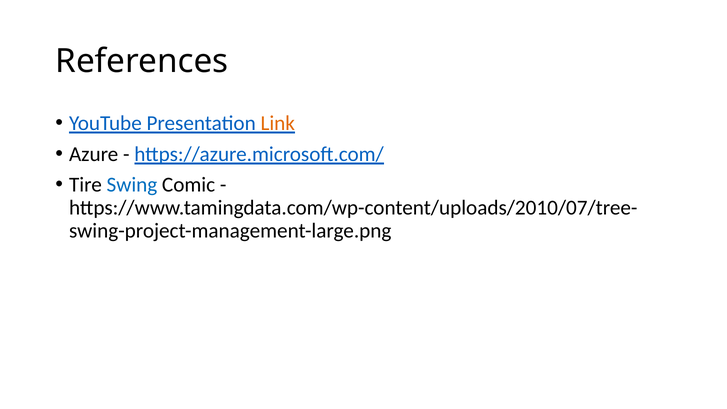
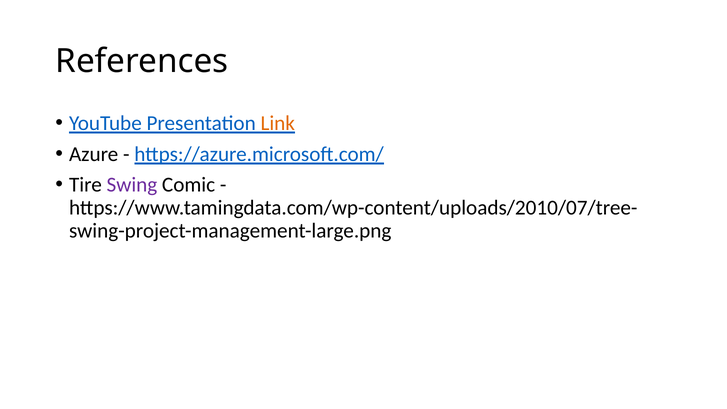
Swing colour: blue -> purple
